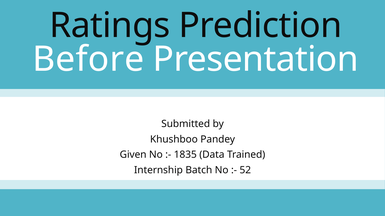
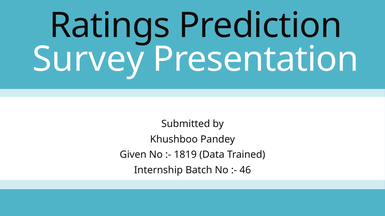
Before: Before -> Survey
1835: 1835 -> 1819
52: 52 -> 46
